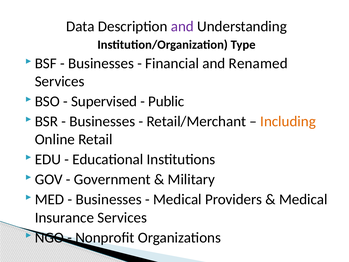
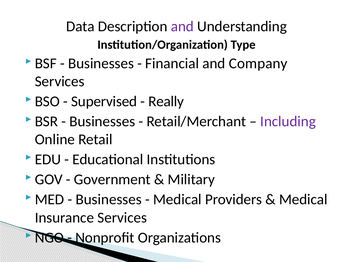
Renamed: Renamed -> Company
Public: Public -> Really
Including colour: orange -> purple
